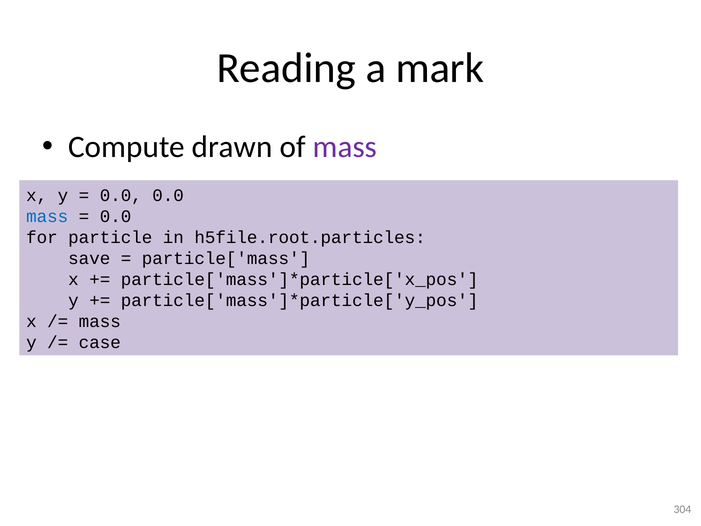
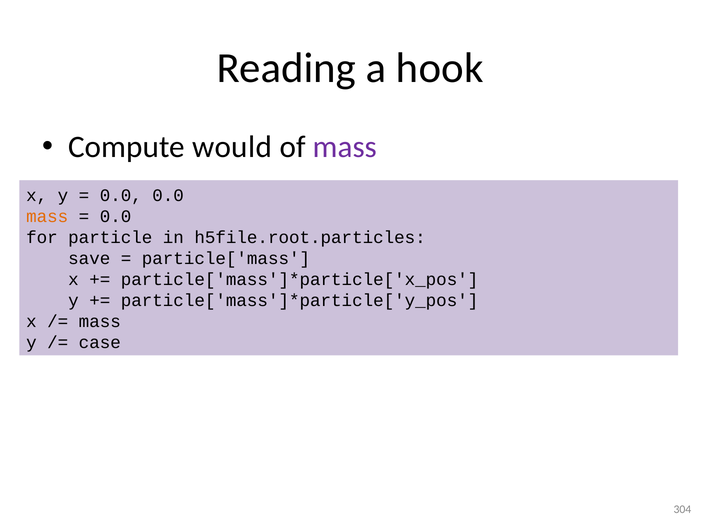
mark: mark -> hook
drawn: drawn -> would
mass at (47, 216) colour: blue -> orange
